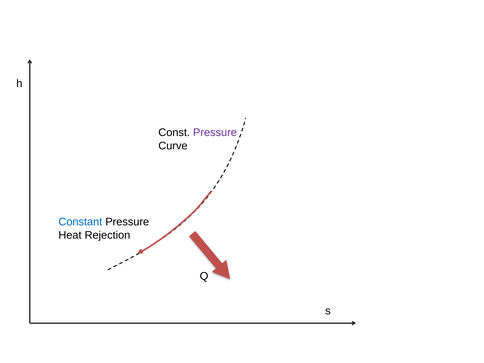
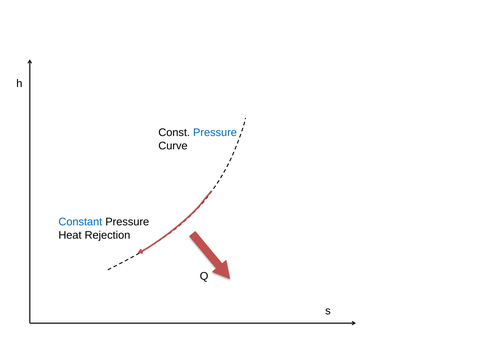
Pressure at (215, 133) colour: purple -> blue
